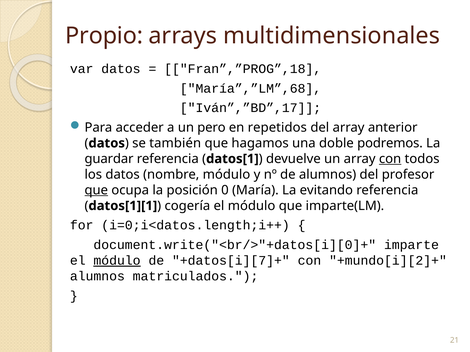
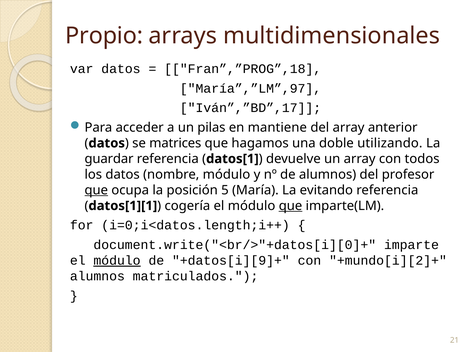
María”,”LM”,68: María”,”LM”,68 -> María”,”LM”,97
pero: pero -> pilas
repetidos: repetidos -> mantiene
también: también -> matrices
podremos: podremos -> utilizando
con at (390, 159) underline: present -> none
0: 0 -> 5
que at (291, 206) underline: none -> present
+datos[i][7]+: +datos[i][7]+ -> +datos[i][9]+
